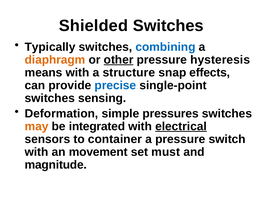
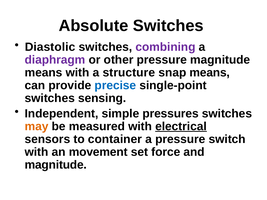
Shielded: Shielded -> Absolute
Typically: Typically -> Diastolic
combining colour: blue -> purple
diaphragm colour: orange -> purple
other underline: present -> none
pressure hysteresis: hysteresis -> magnitude
snap effects: effects -> means
Deformation: Deformation -> Independent
integrated: integrated -> measured
must: must -> force
